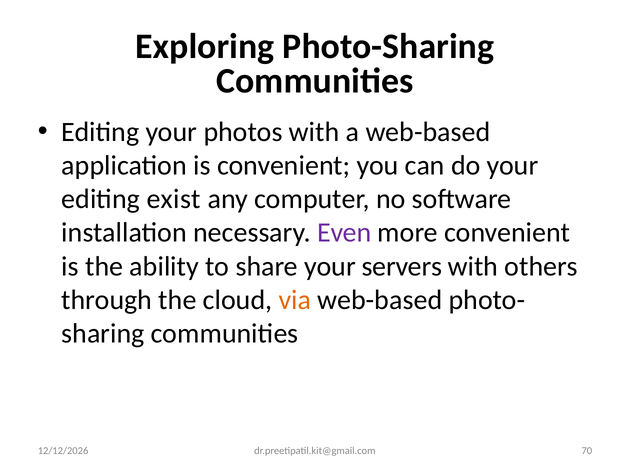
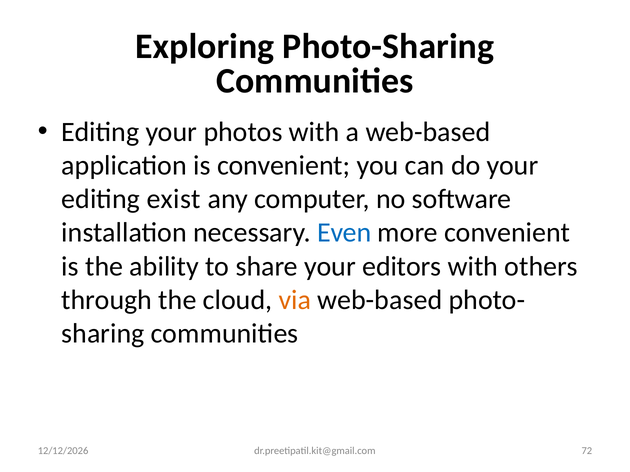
Even colour: purple -> blue
servers: servers -> editors
70: 70 -> 72
